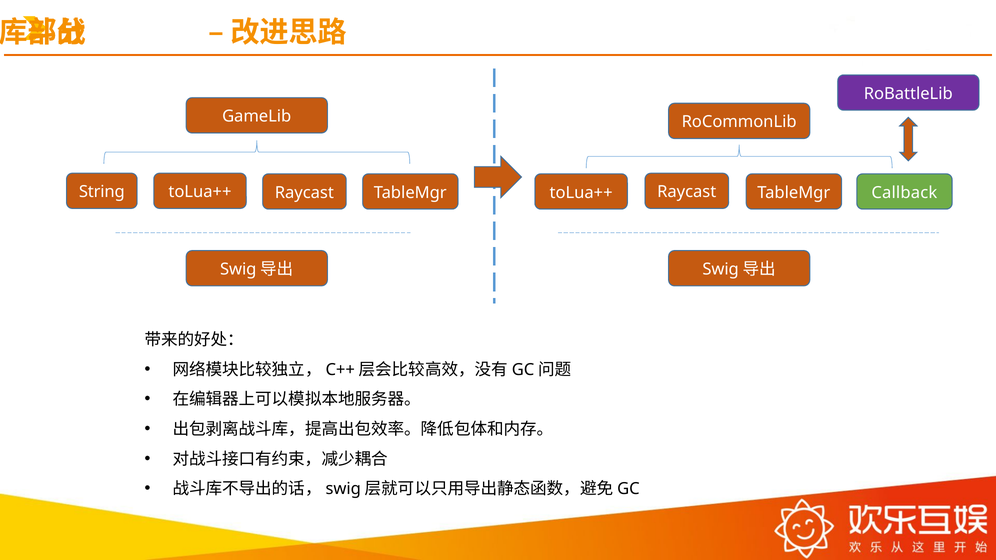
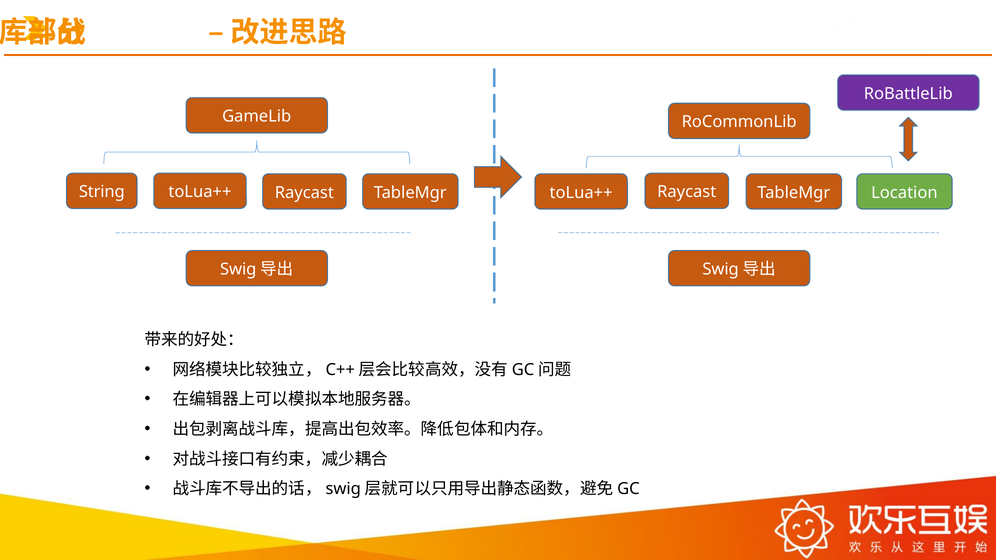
Callback: Callback -> Location
